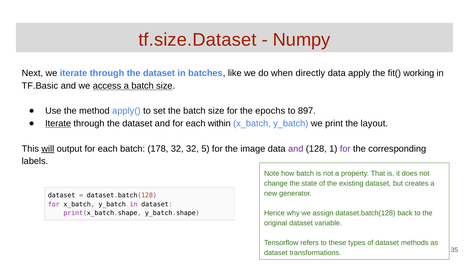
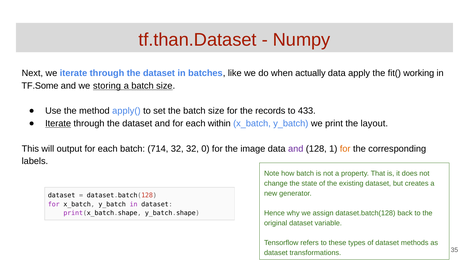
tf.size.Dataset: tf.size.Dataset -> tf.than.Dataset
directly: directly -> actually
TF.Basic: TF.Basic -> TF.Some
access: access -> storing
epochs: epochs -> records
897: 897 -> 433
will underline: present -> none
178: 178 -> 714
5: 5 -> 0
for at (345, 149) colour: purple -> orange
